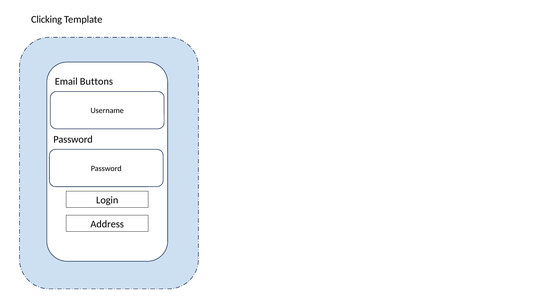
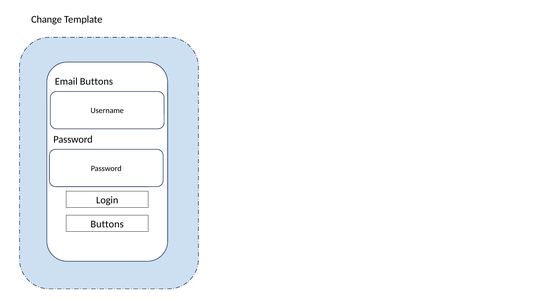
Clicking: Clicking -> Change
Address at (107, 224): Address -> Buttons
